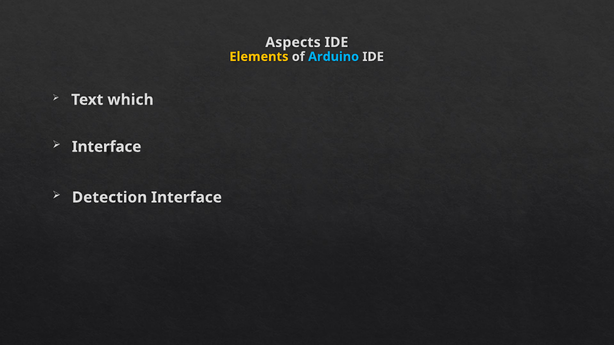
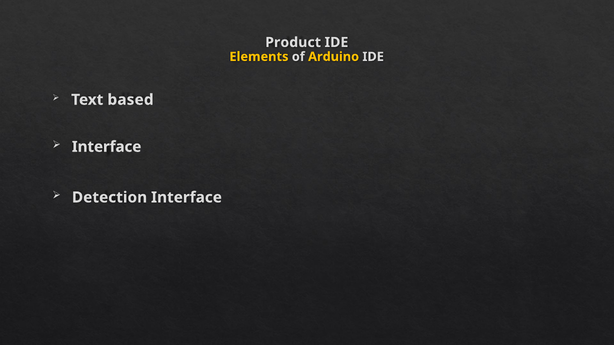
Aspects: Aspects -> Product
Arduino colour: light blue -> yellow
which: which -> based
